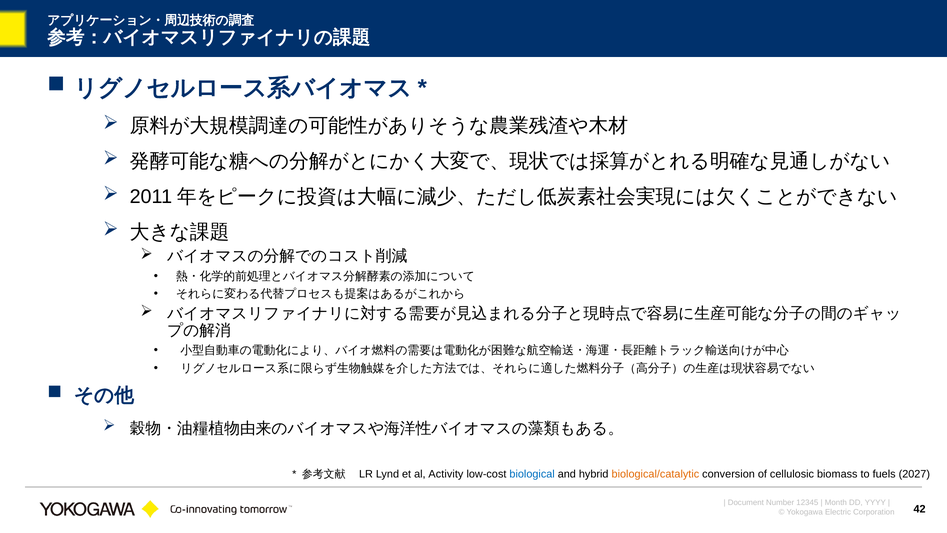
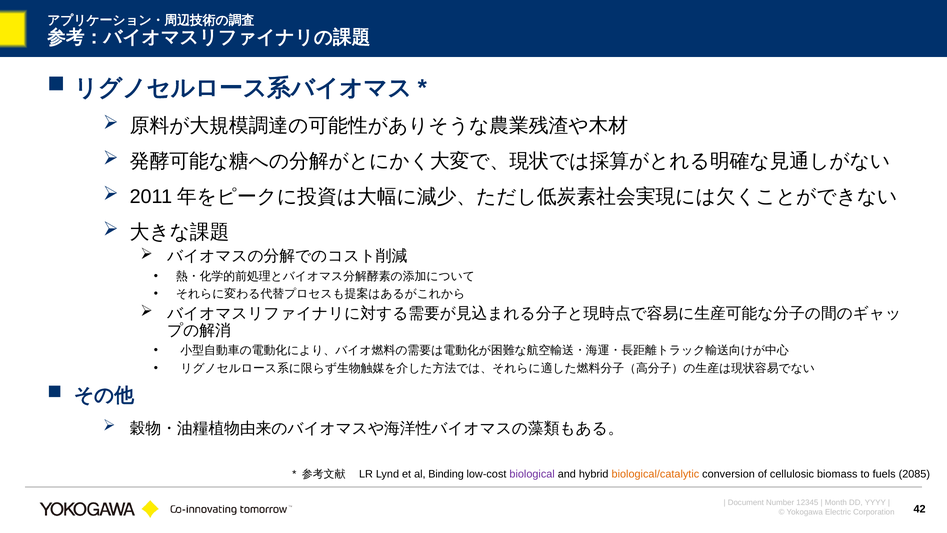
Activity: Activity -> Binding
biological colour: blue -> purple
2027: 2027 -> 2085
